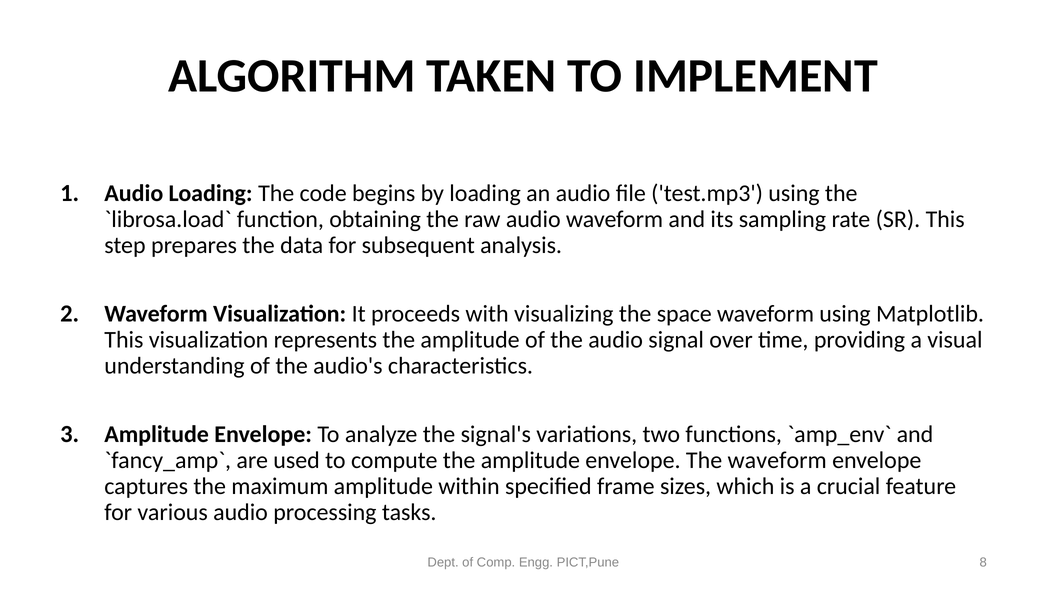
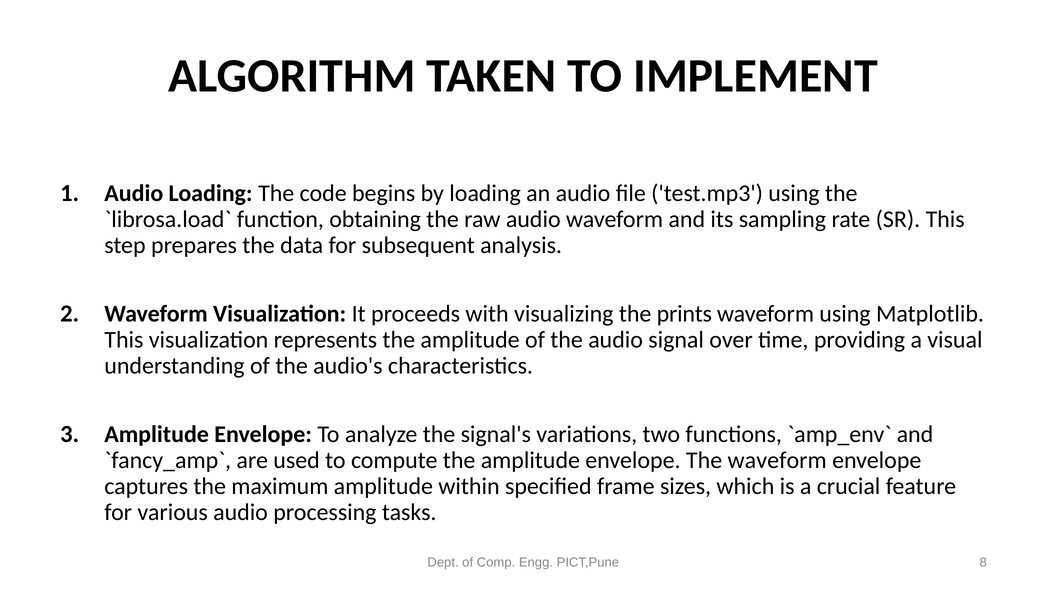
space: space -> prints
